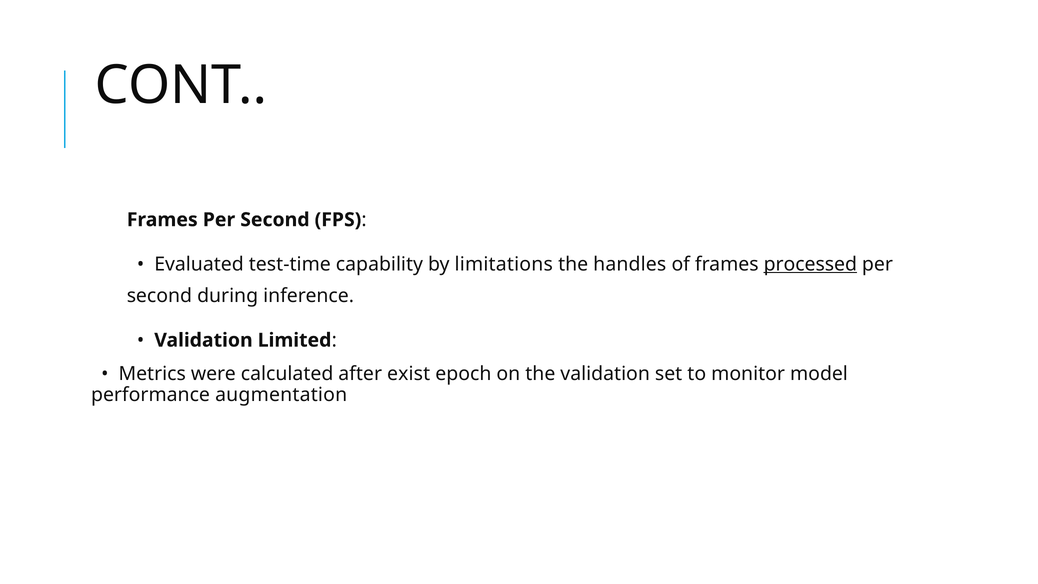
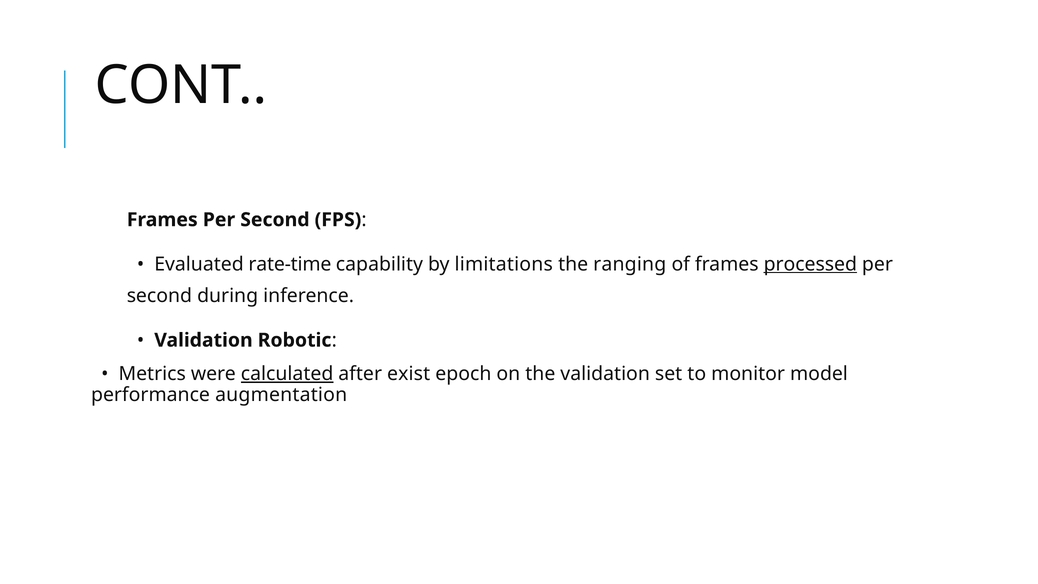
test-time: test-time -> rate-time
handles: handles -> ranging
Limited: Limited -> Robotic
calculated underline: none -> present
